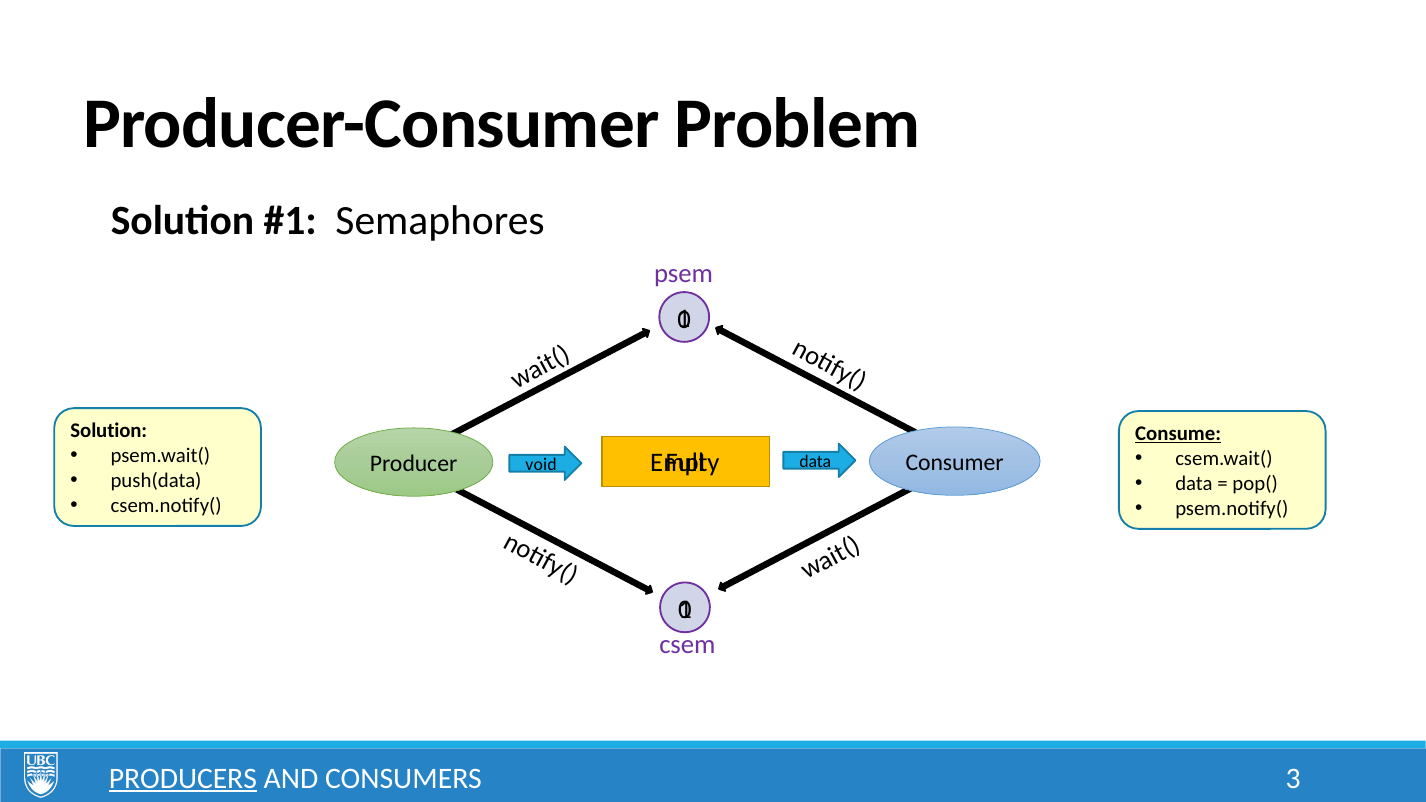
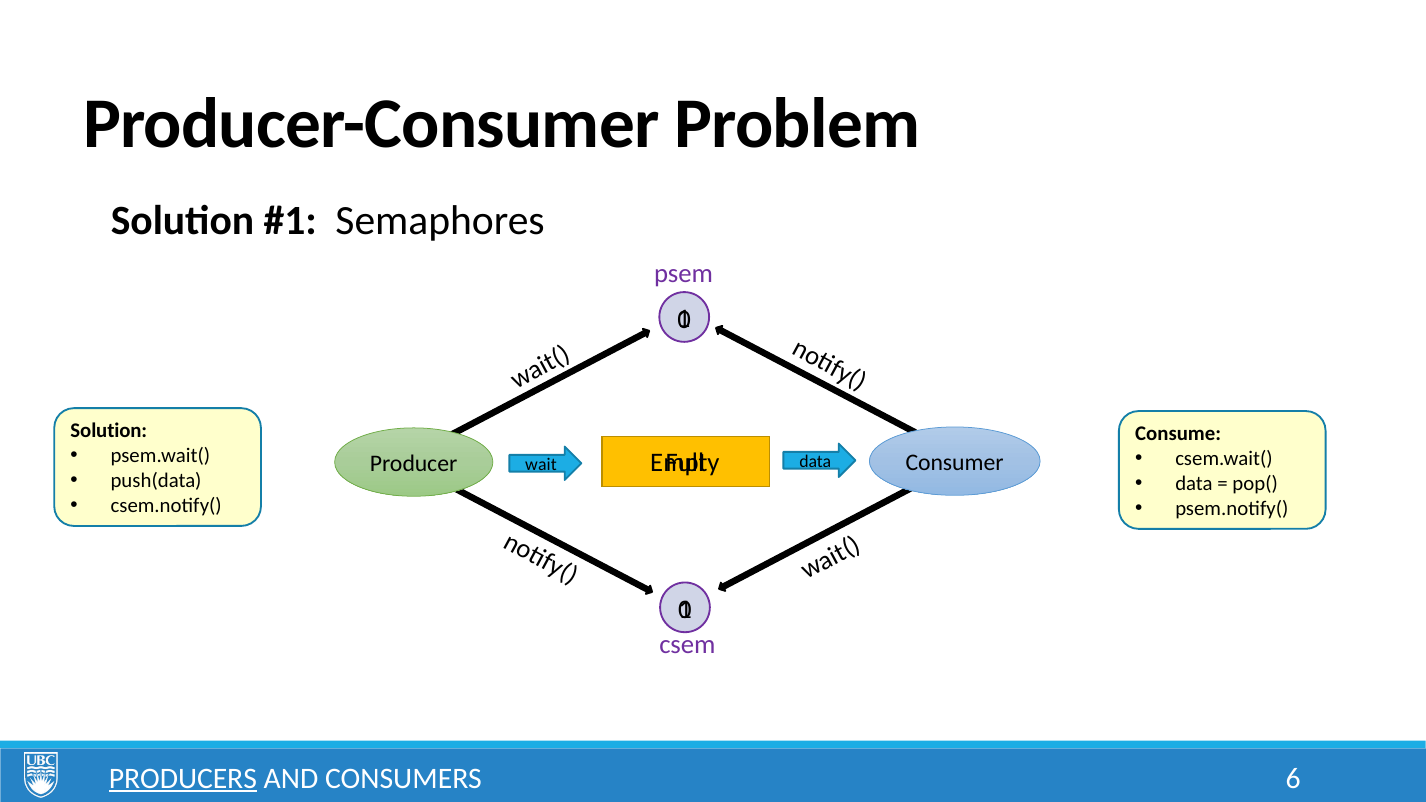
Consume underline: present -> none
void: void -> wait
3: 3 -> 6
